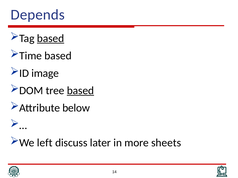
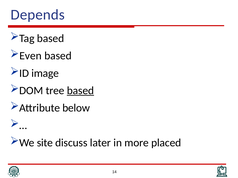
based at (51, 38) underline: present -> none
Time: Time -> Even
left: left -> site
sheets: sheets -> placed
